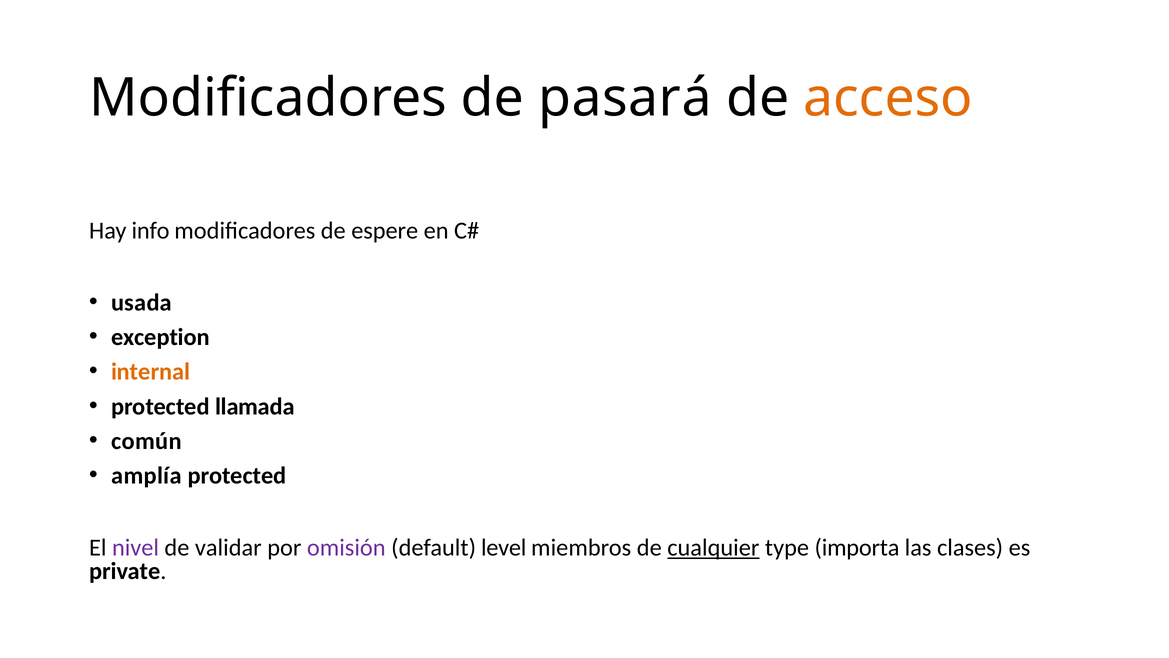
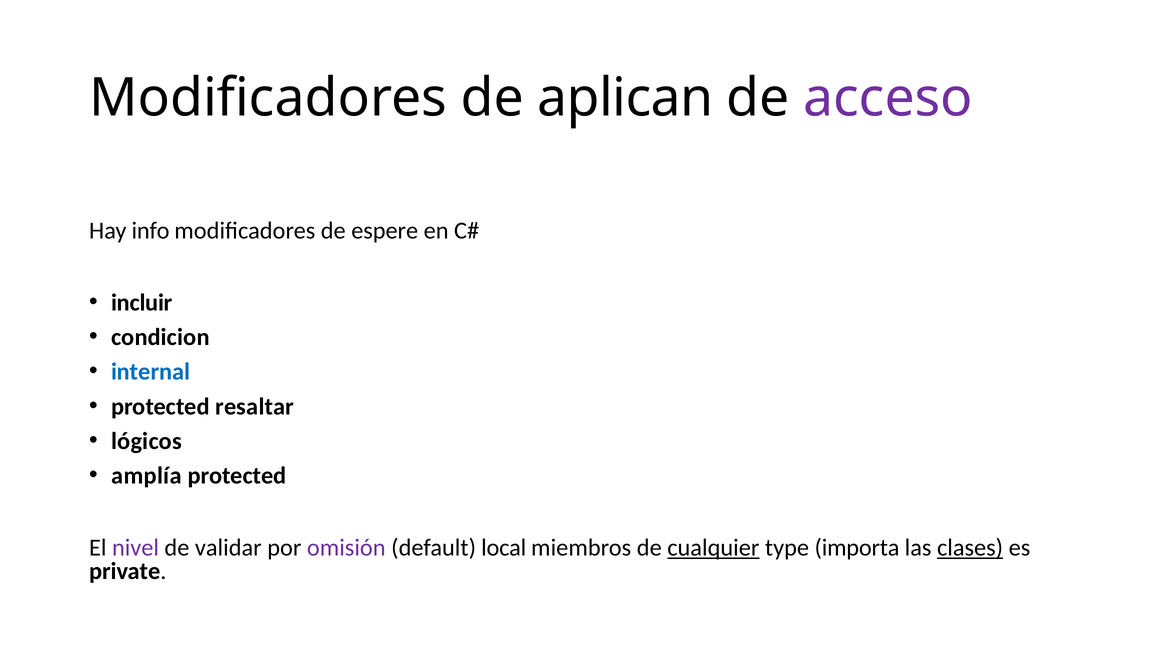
pasará: pasará -> aplican
acceso colour: orange -> purple
usada: usada -> incluir
exception: exception -> condicion
internal colour: orange -> blue
llamada: llamada -> resaltar
común: común -> lógicos
level: level -> local
clases underline: none -> present
